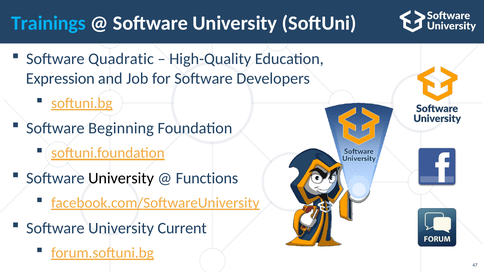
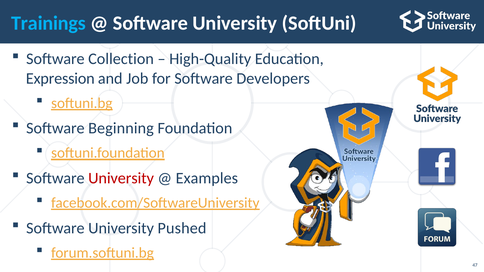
Quadratic: Quadratic -> Collection
University at (121, 178) colour: black -> red
Functions: Functions -> Examples
Current: Current -> Pushed
